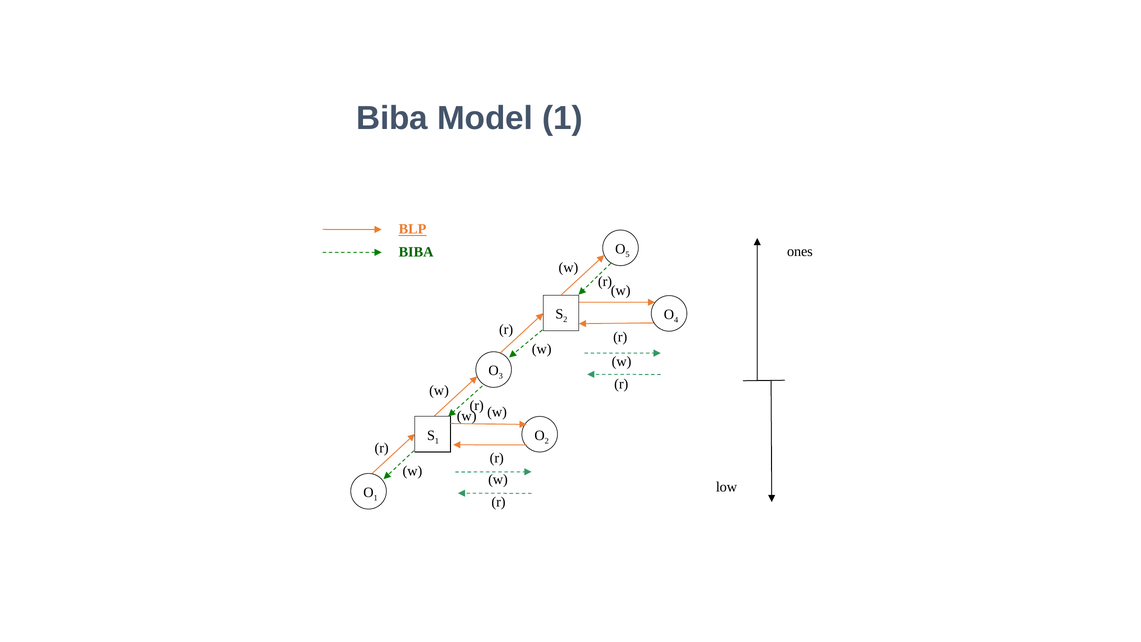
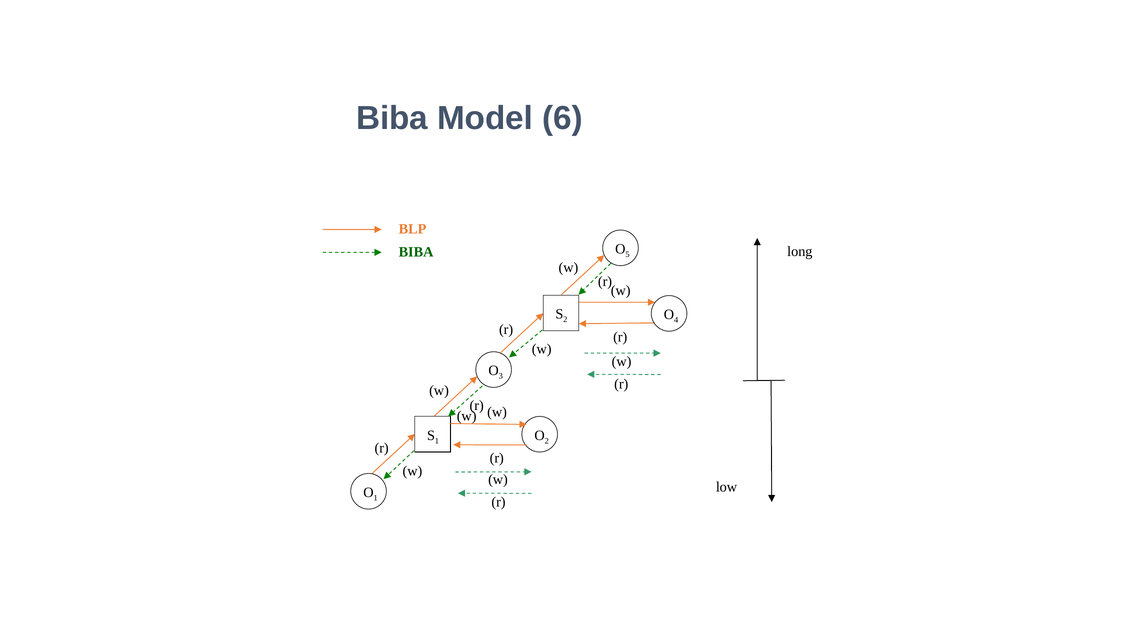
Model 1: 1 -> 6
BLP underline: present -> none
ones: ones -> long
